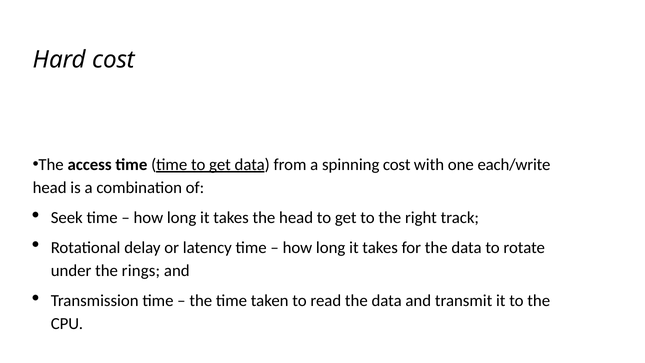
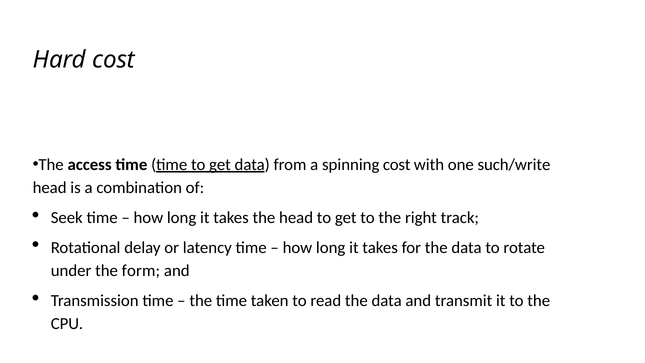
each/write: each/write -> such/write
rings: rings -> form
